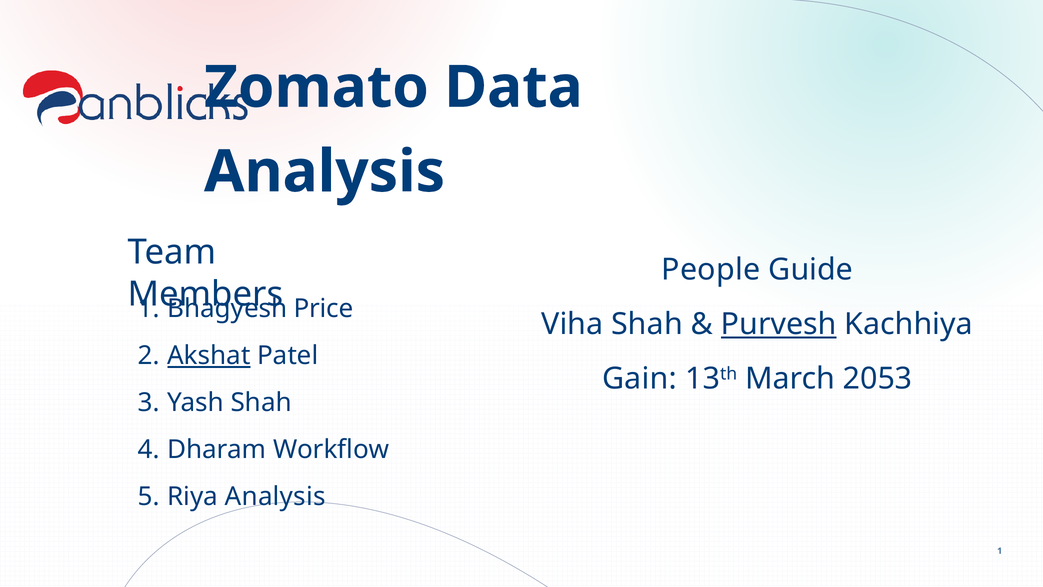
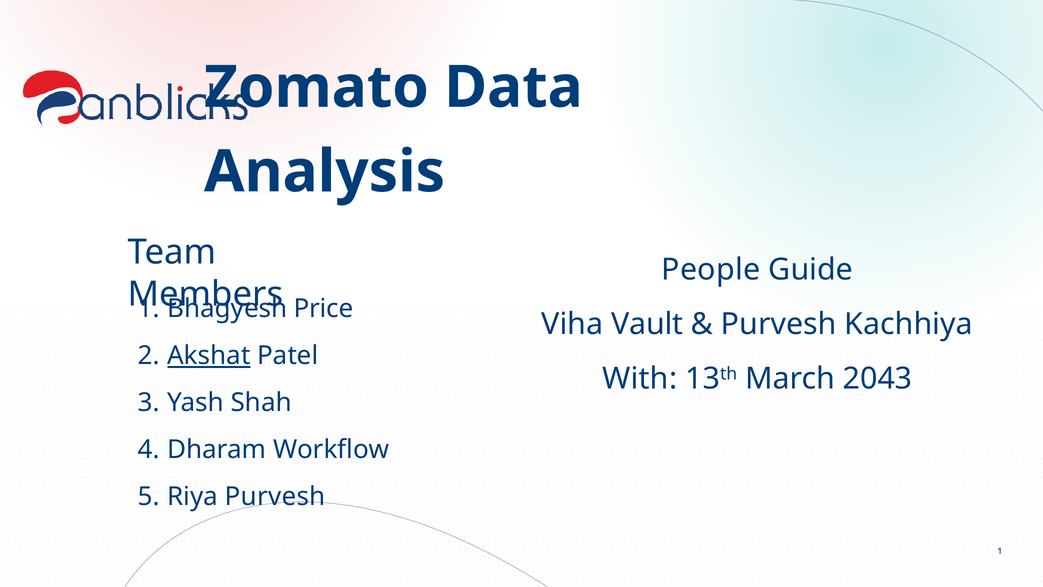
Viha Shah: Shah -> Vault
Purvesh at (779, 324) underline: present -> none
Gain: Gain -> With
2053: 2053 -> 2043
Riya Analysis: Analysis -> Purvesh
